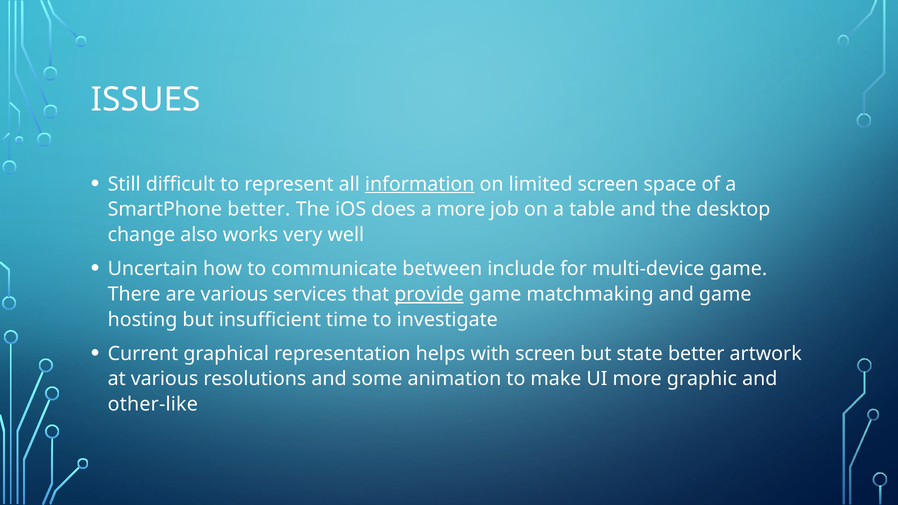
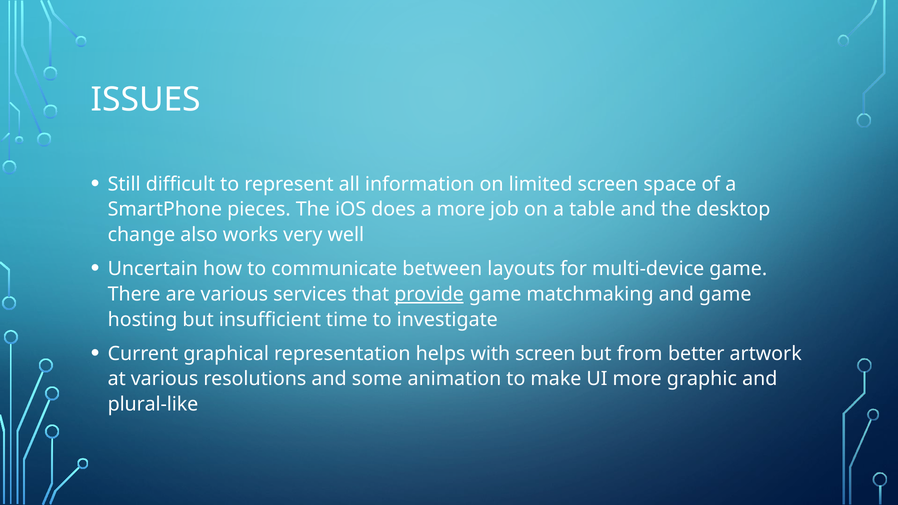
information underline: present -> none
SmartPhone better: better -> pieces
include: include -> layouts
state: state -> from
other-like: other-like -> plural-like
